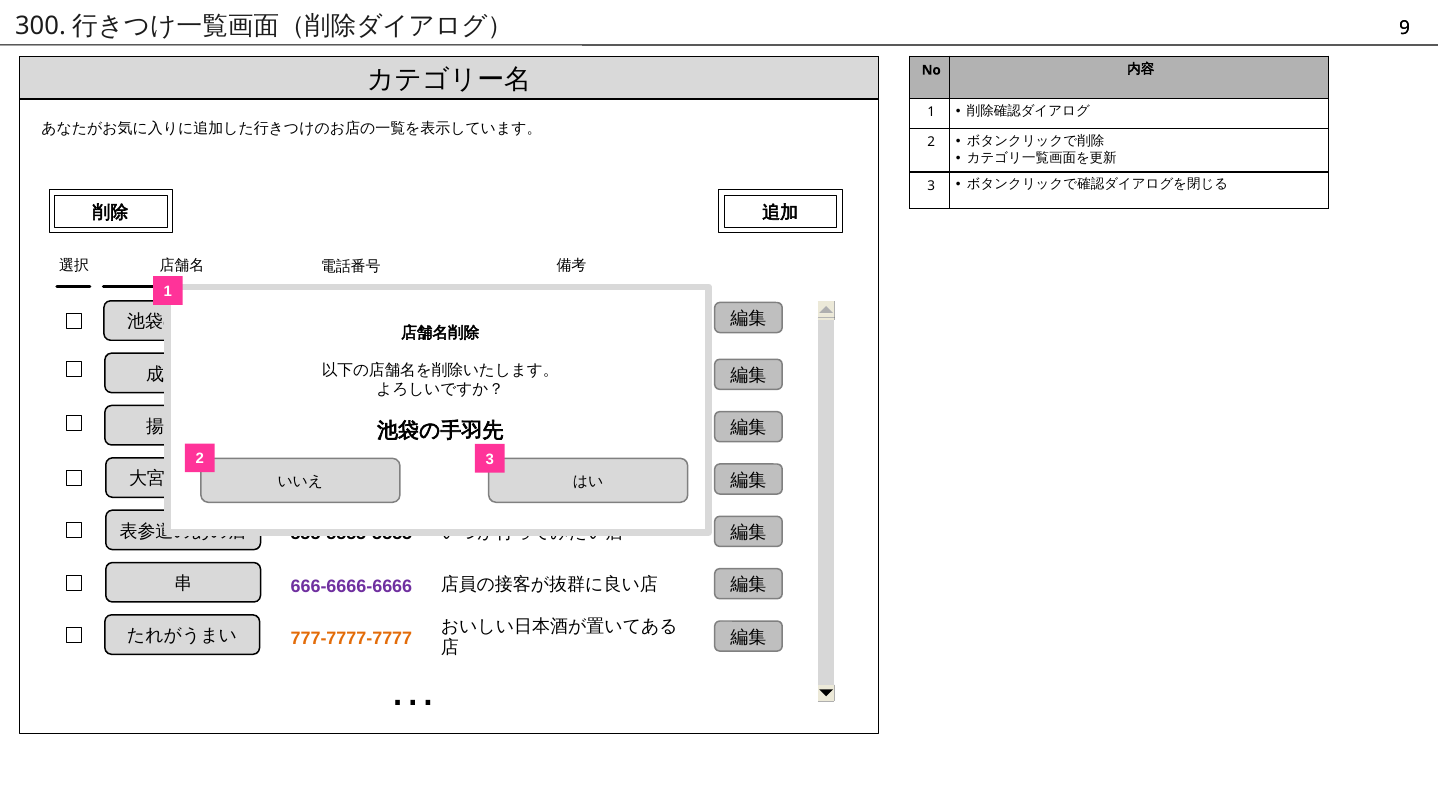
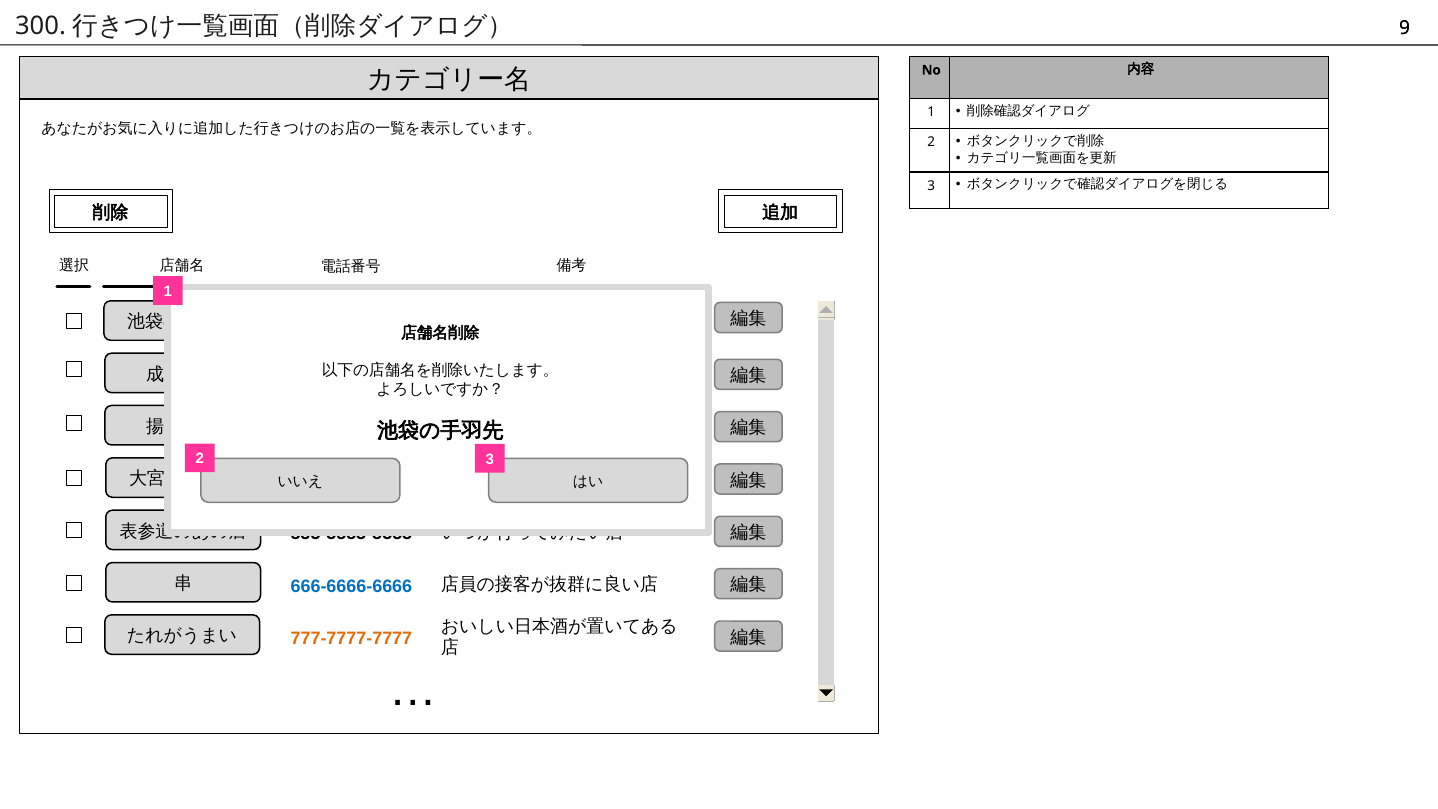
666-6666-6666 colour: purple -> blue
